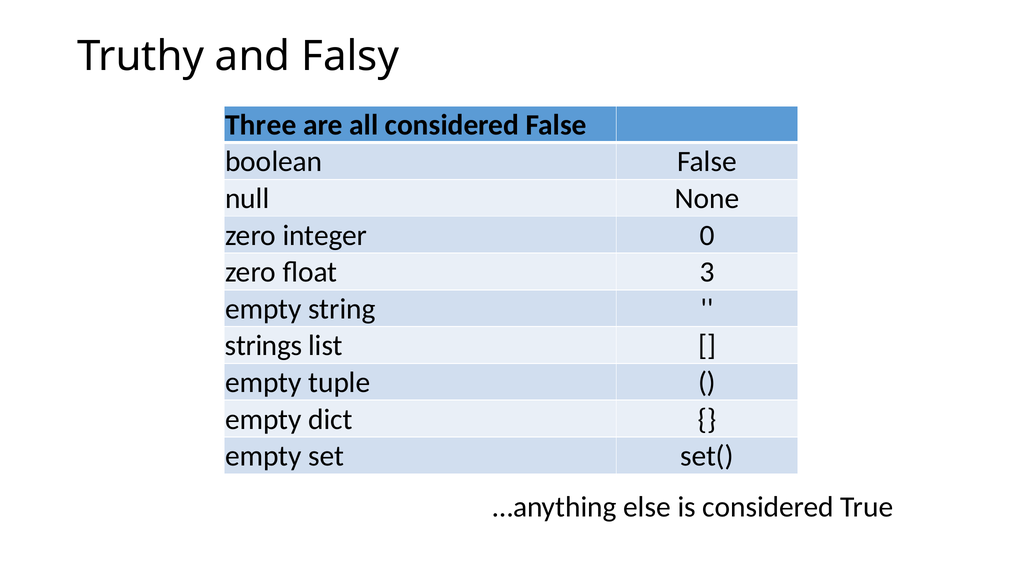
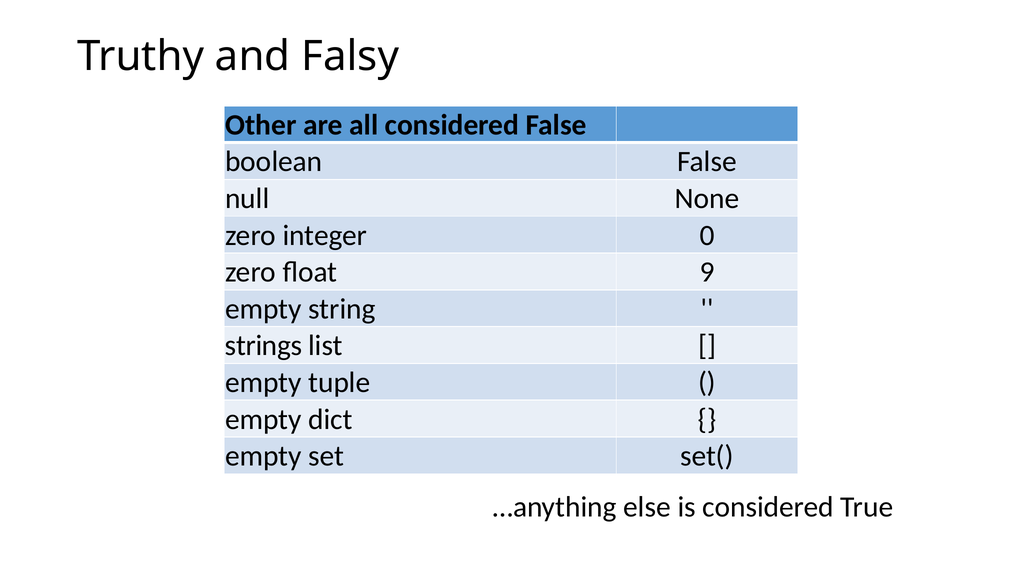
Three: Three -> Other
3: 3 -> 9
